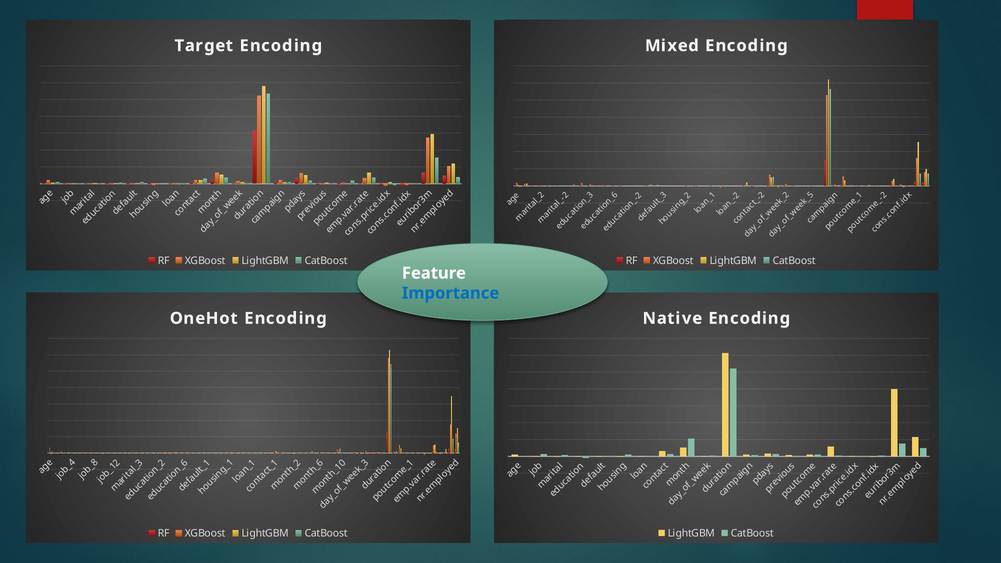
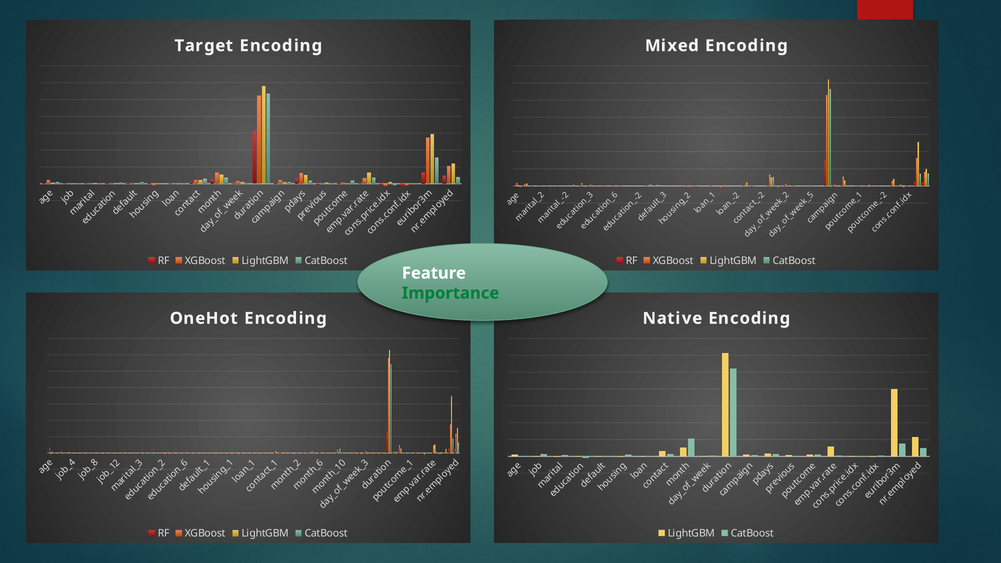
Importance colour: blue -> green
